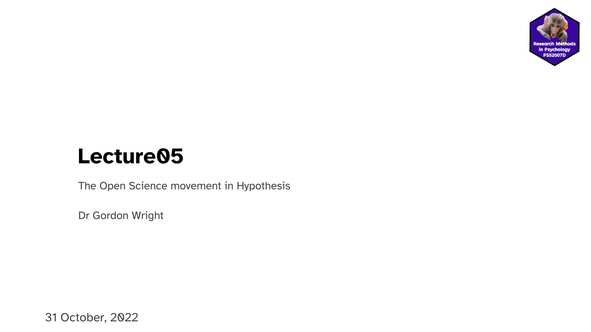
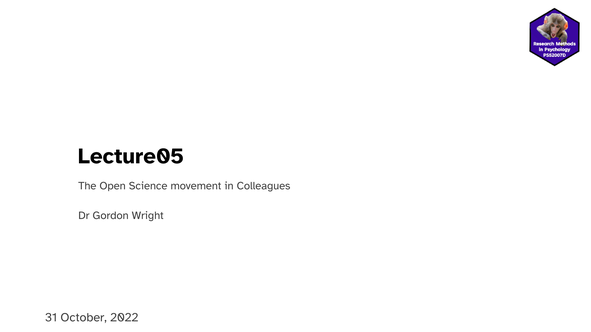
Hypothesis: Hypothesis -> Colleagues
